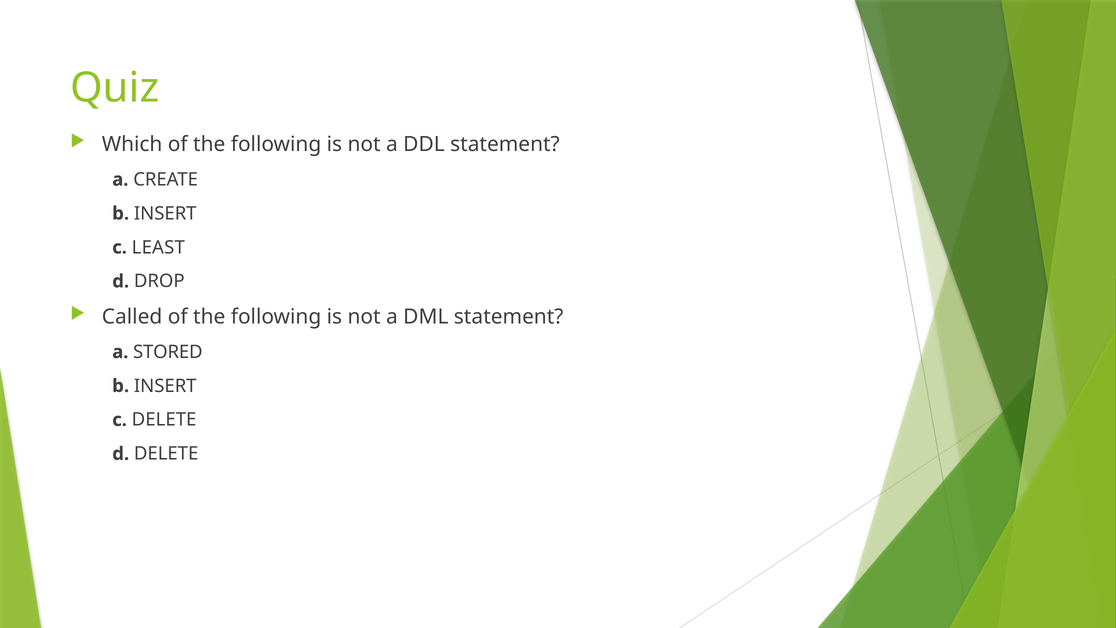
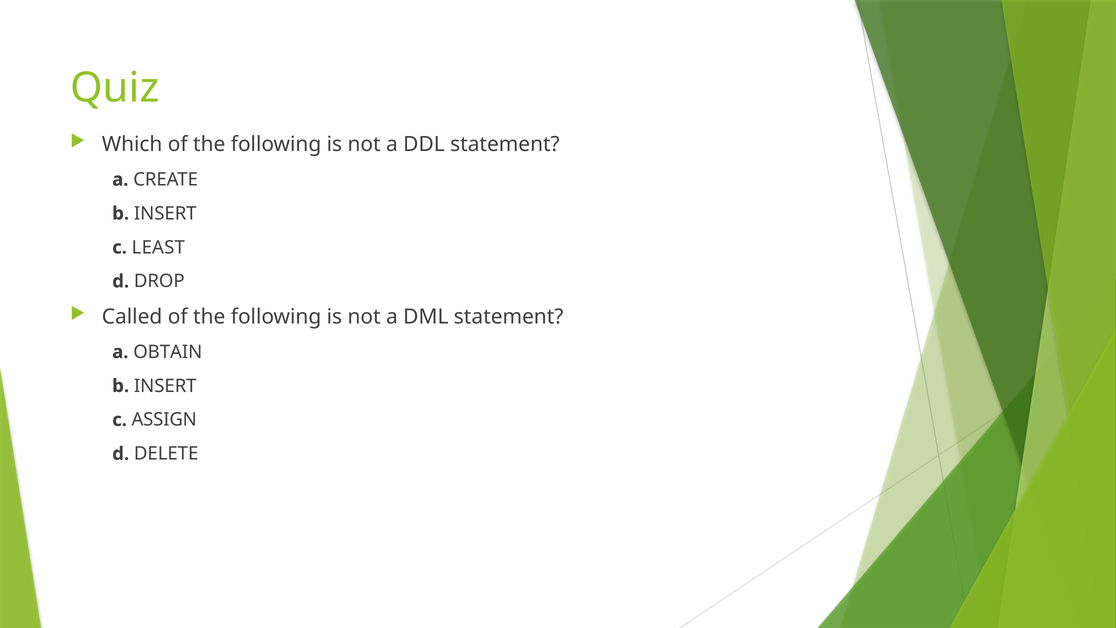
STORED: STORED -> OBTAIN
c DELETE: DELETE -> ASSIGN
